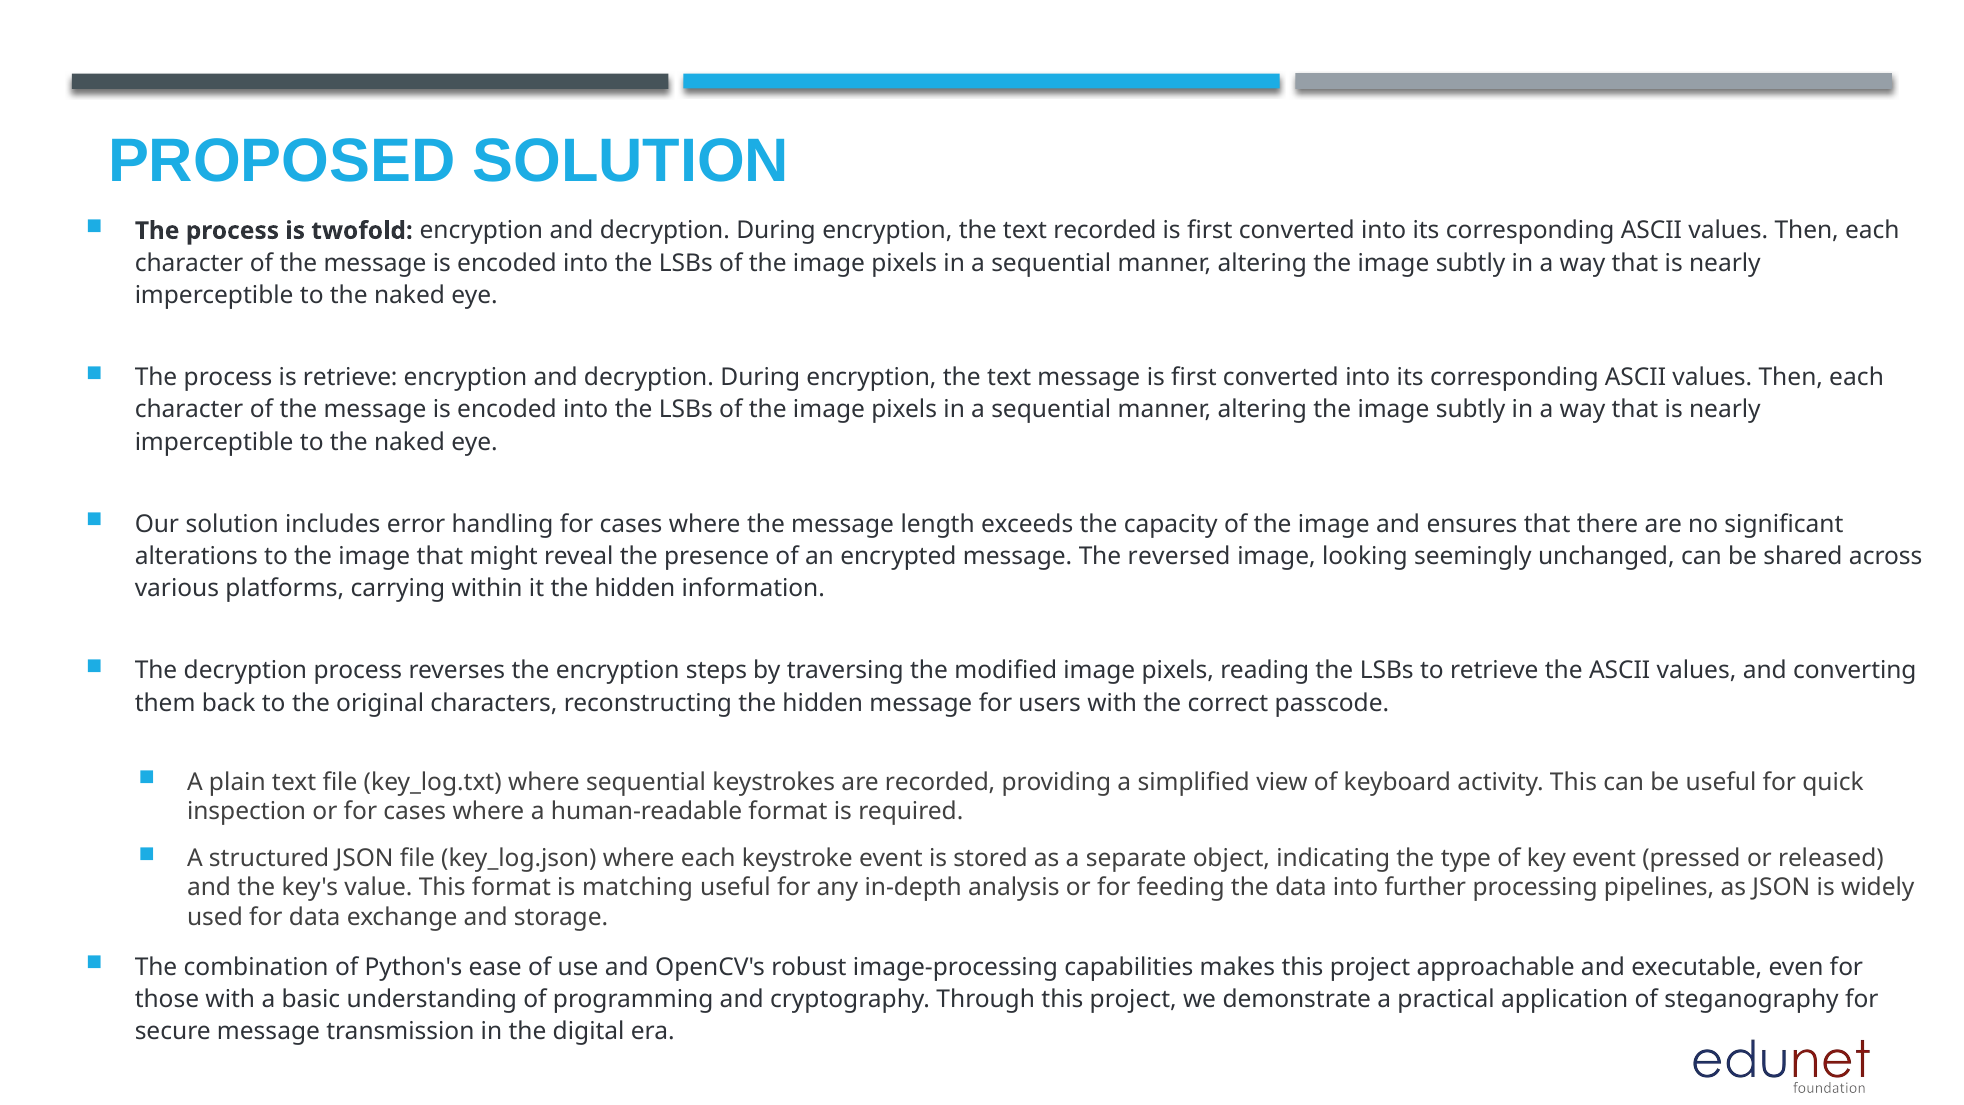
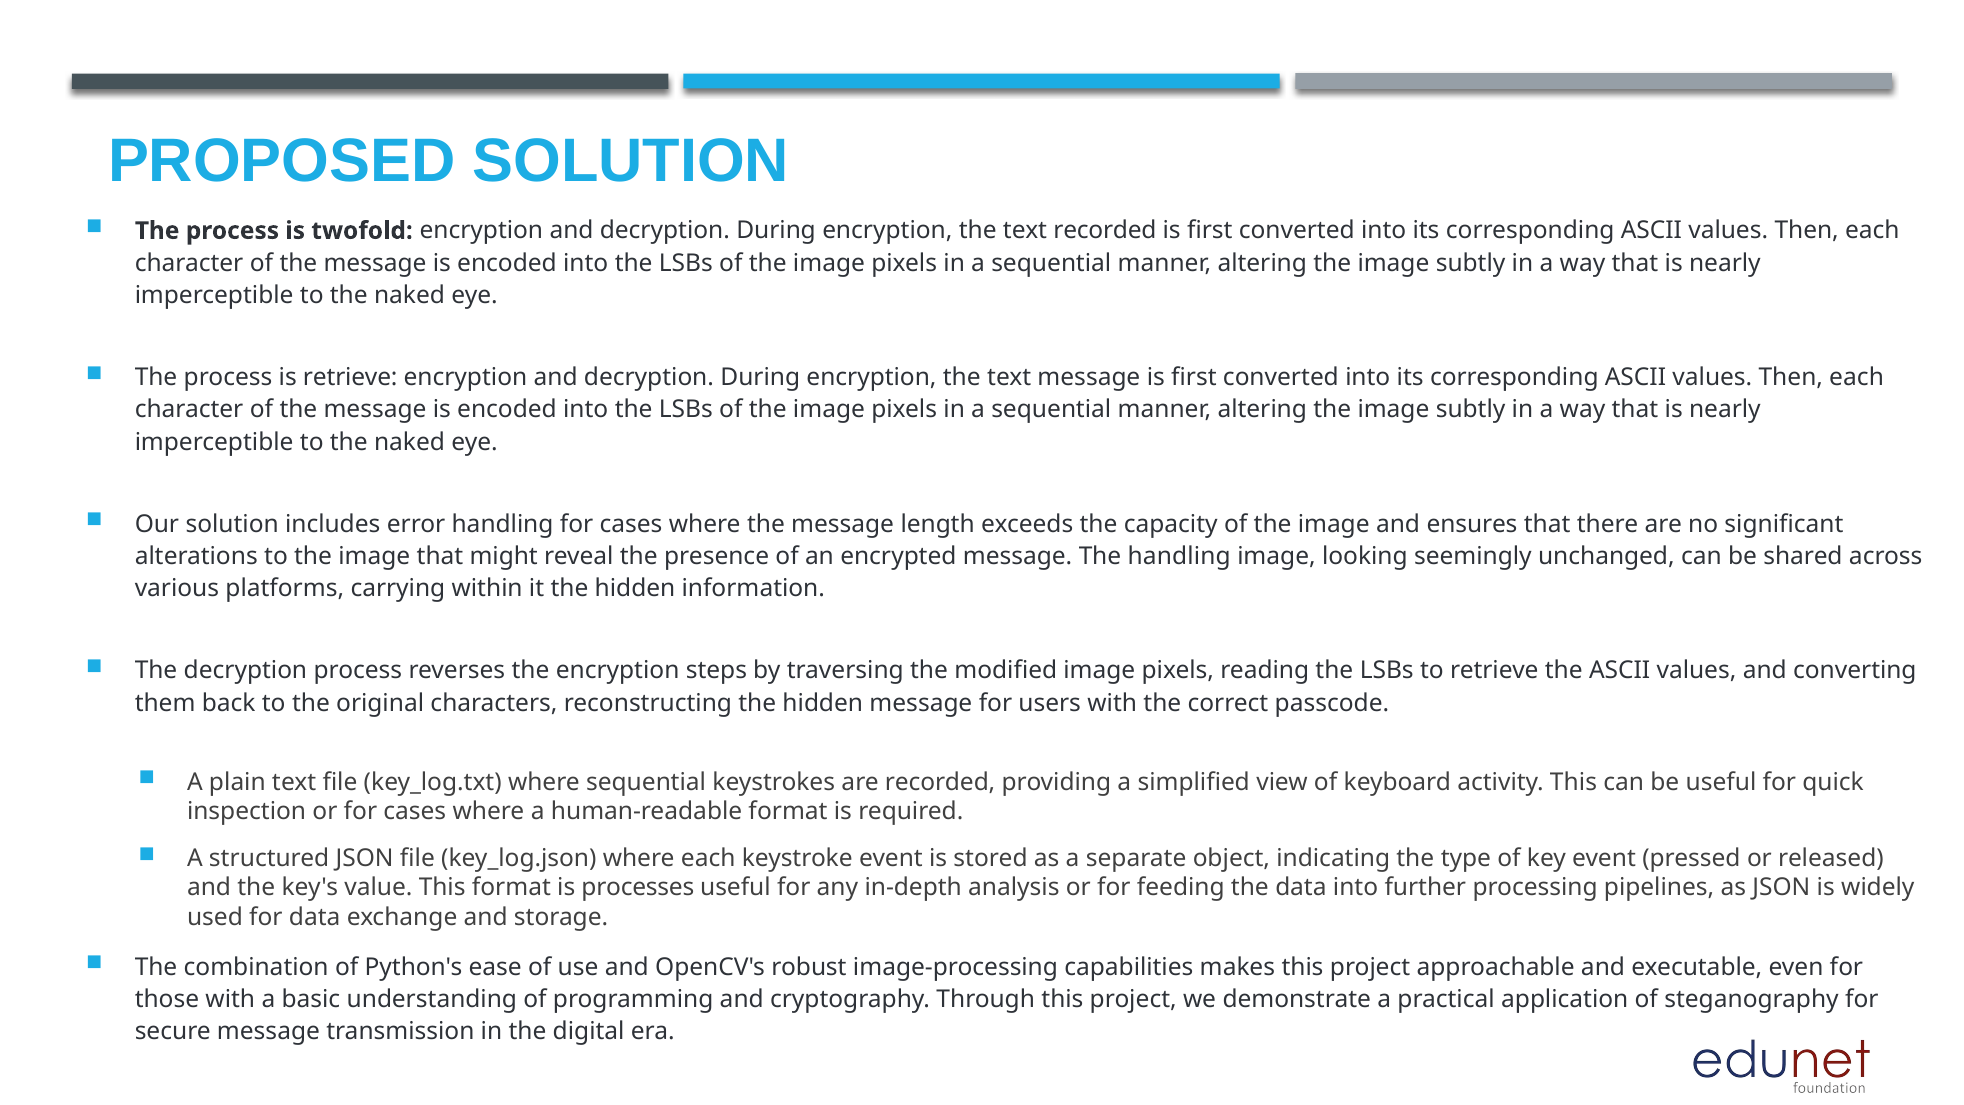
The reversed: reversed -> handling
matching: matching -> processes
